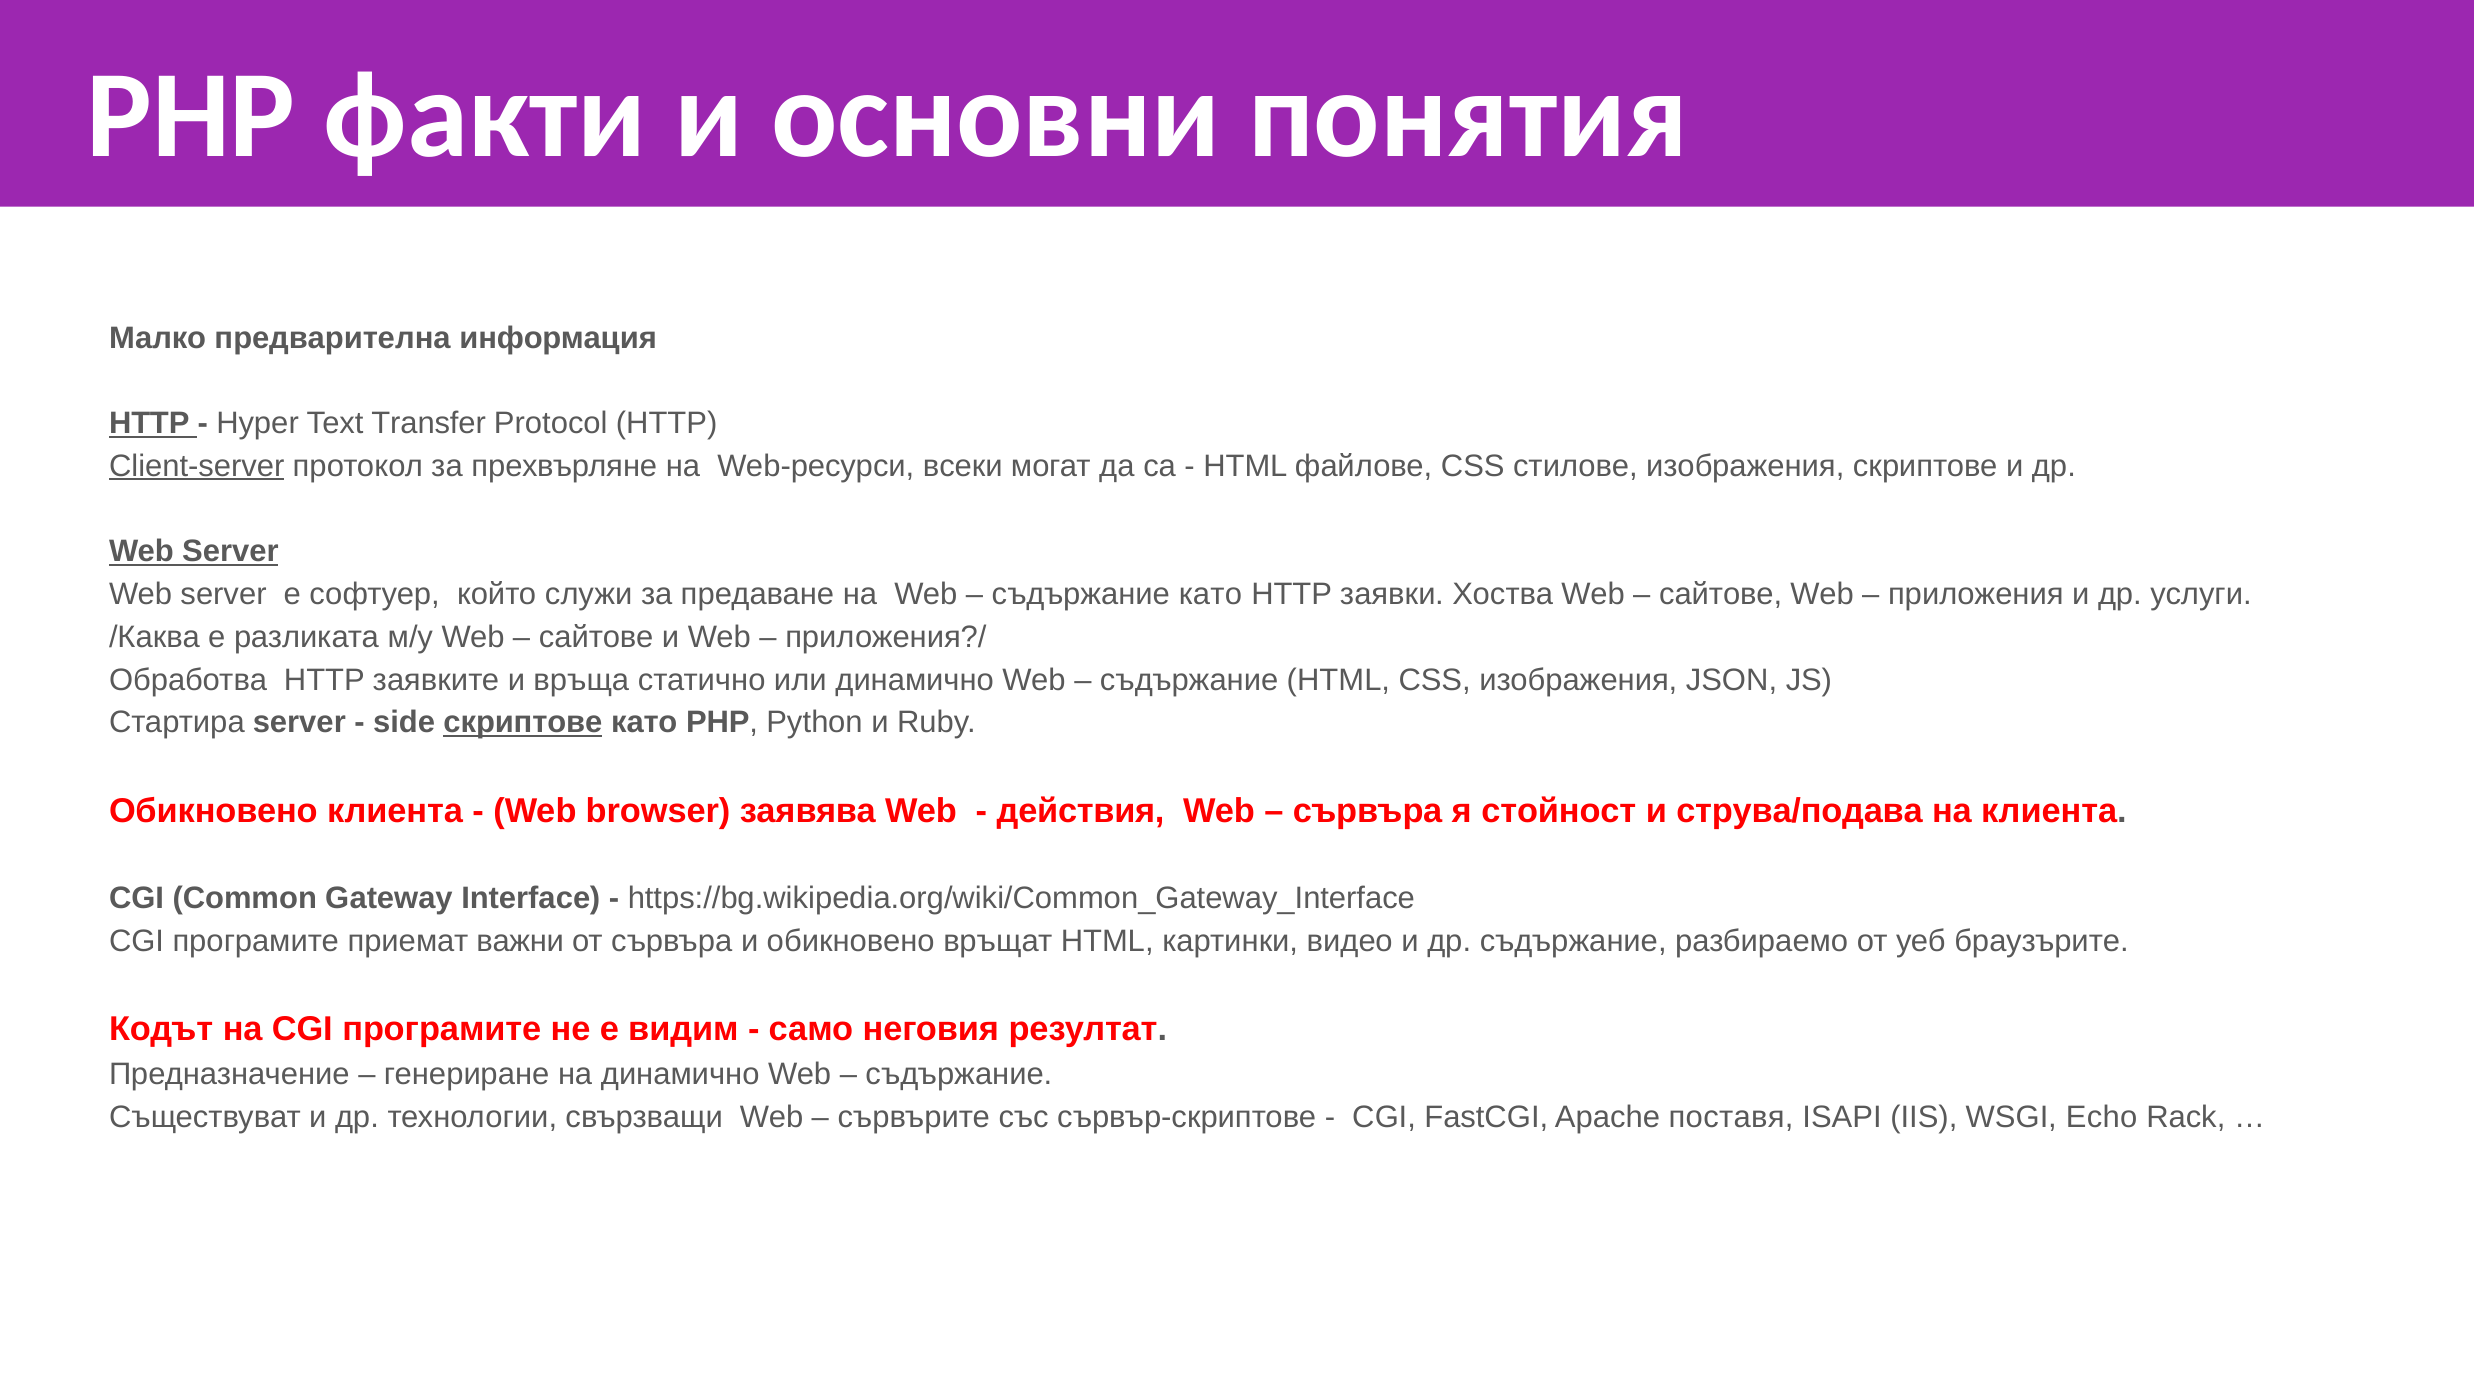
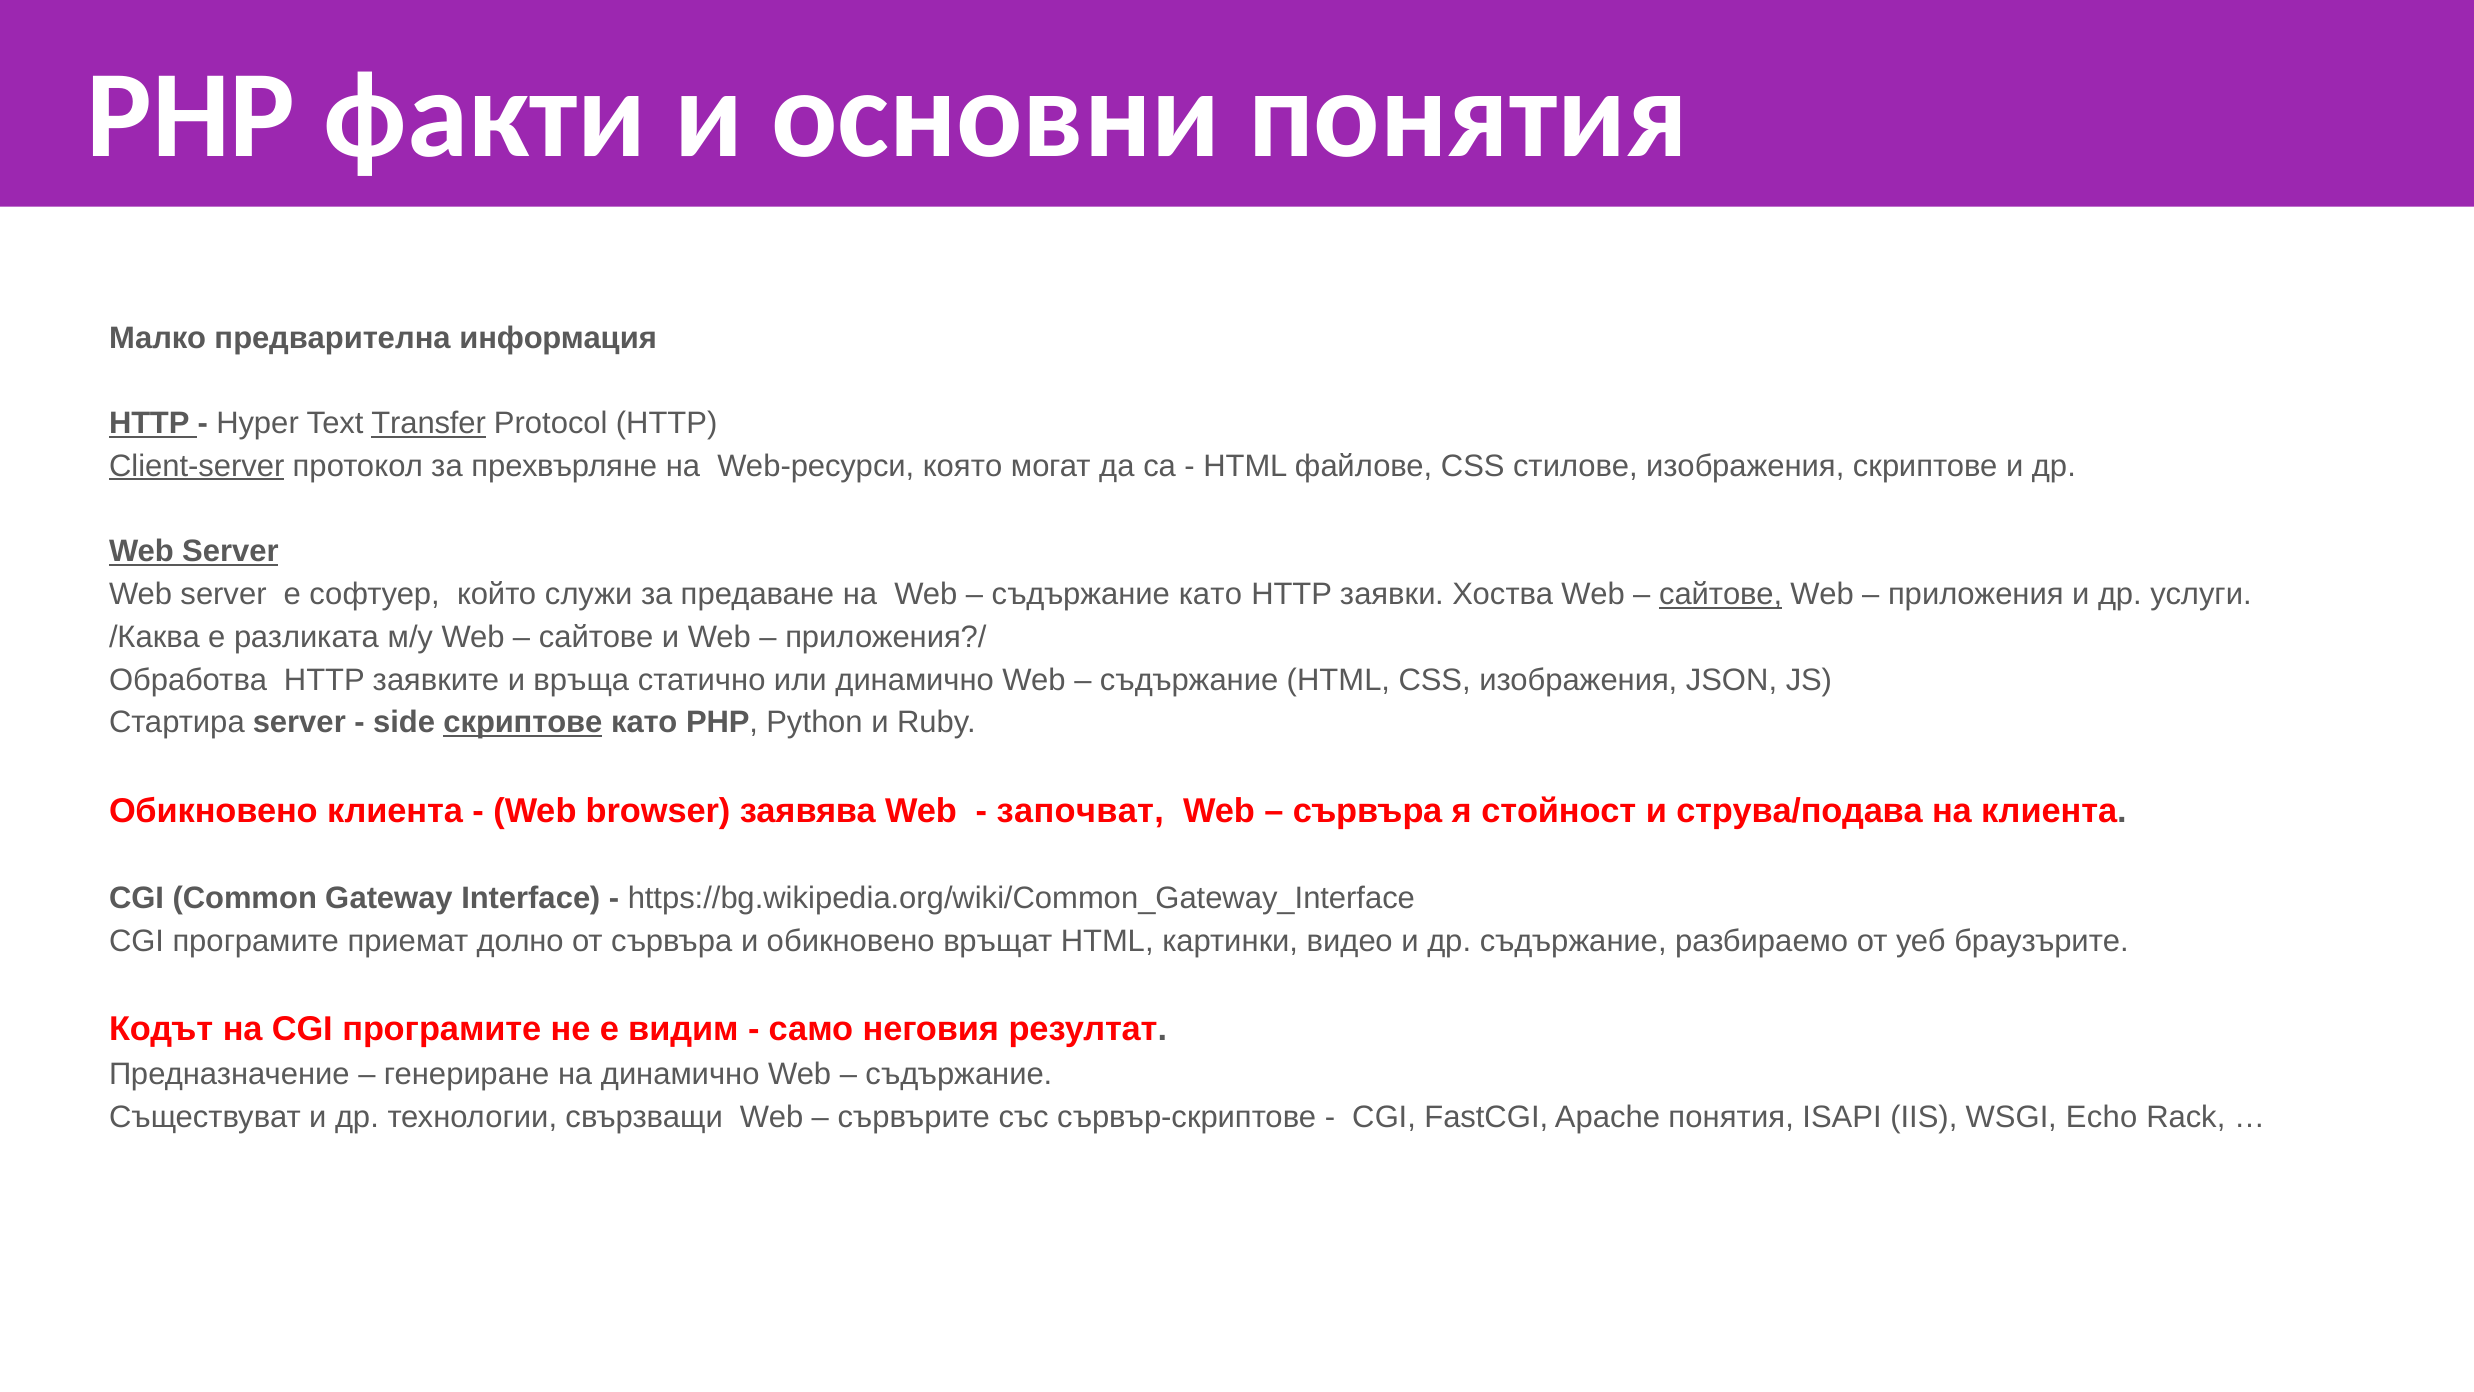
Transfer underline: none -> present
всеки: всеки -> която
сайтове at (1721, 594) underline: none -> present
действия: действия -> започват
важни: важни -> долно
Apache поставя: поставя -> понятия
